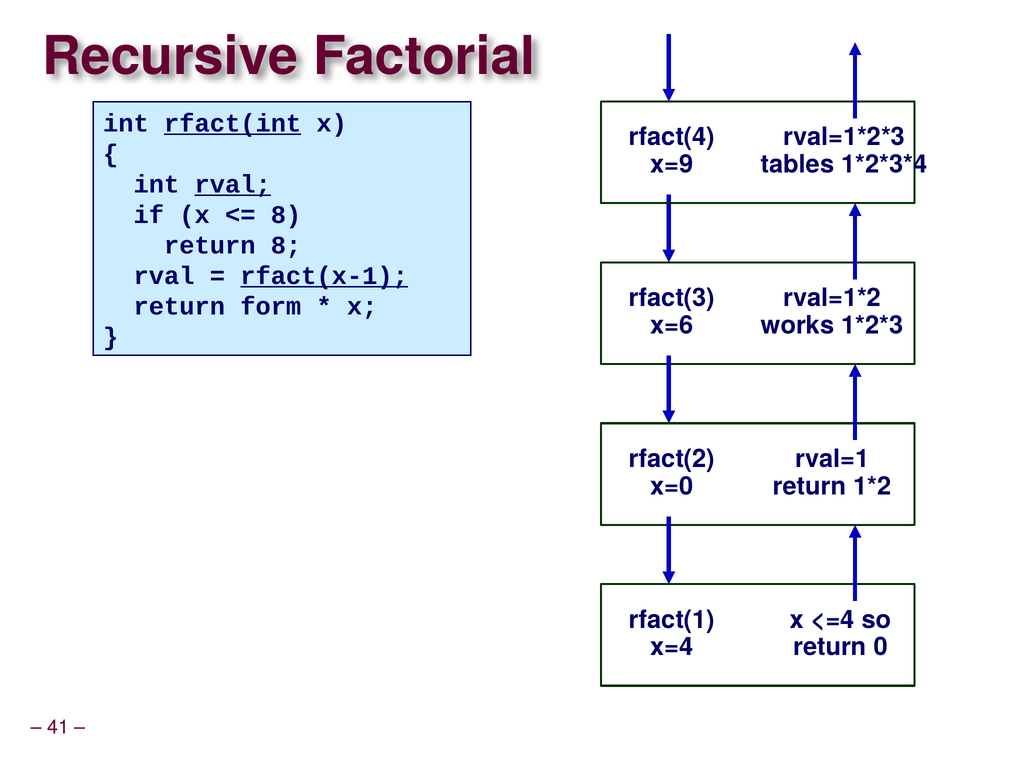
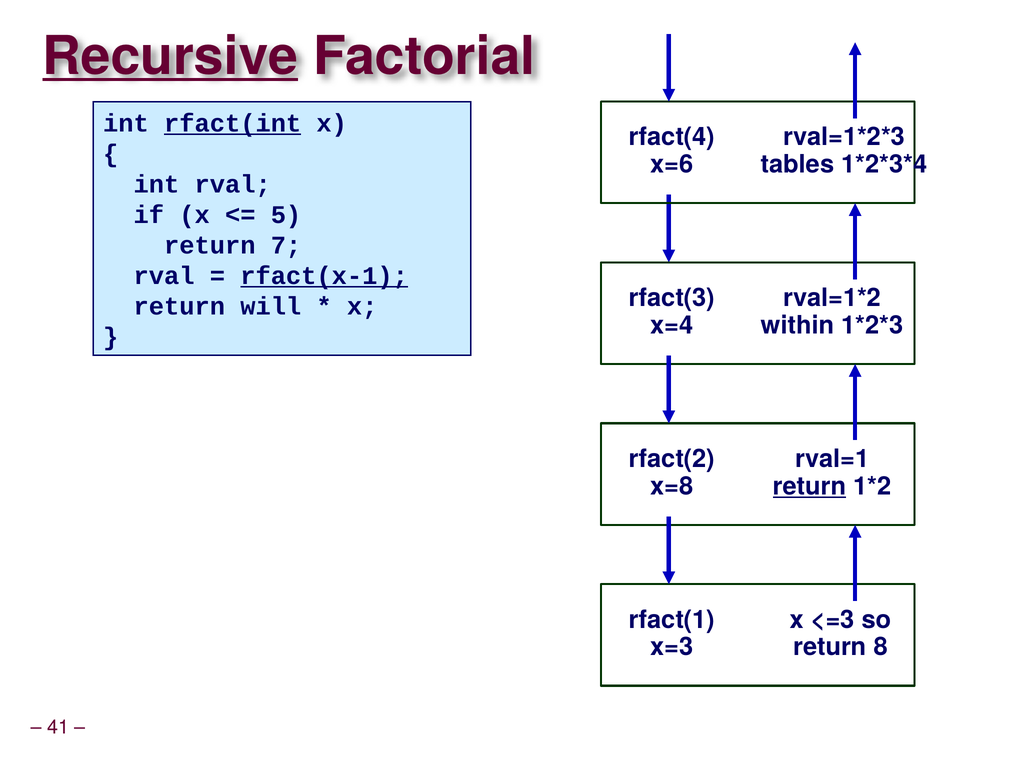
Recursive underline: none -> present
x=9: x=9 -> x=6
rval at (233, 184) underline: present -> none
8 at (286, 215): 8 -> 5
return 8: 8 -> 7
form: form -> will
x=6: x=6 -> x=4
works: works -> within
x=0: x=0 -> x=8
return at (809, 486) underline: none -> present
<=4: <=4 -> <=3
x=4: x=4 -> x=3
0: 0 -> 8
